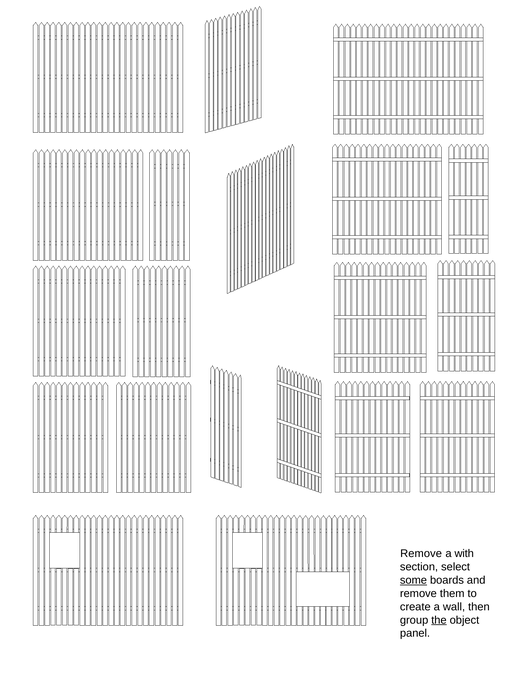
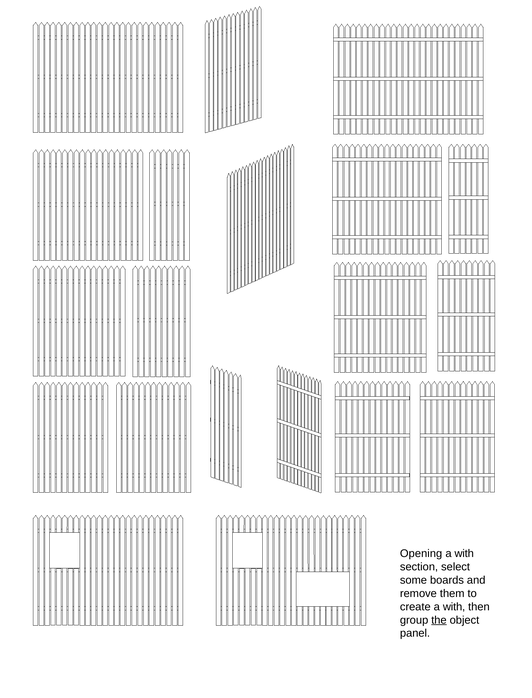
Remove at (421, 554): Remove -> Opening
some underline: present -> none
create a wall: wall -> with
